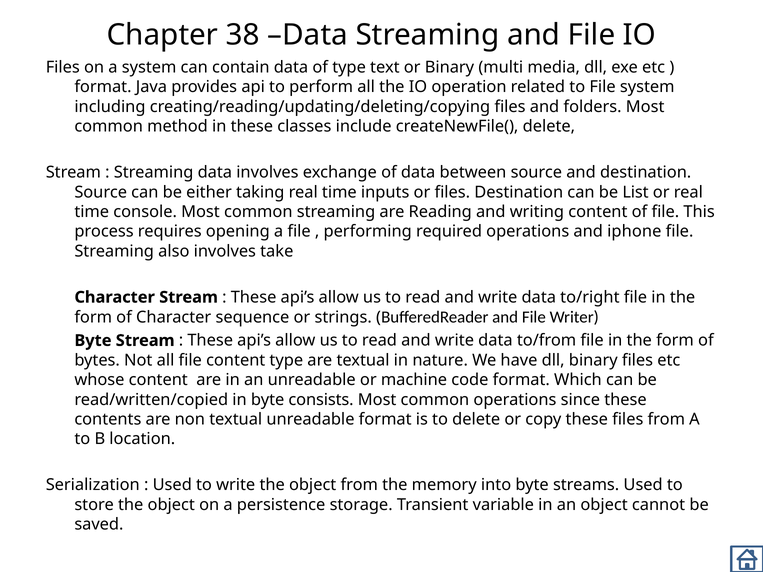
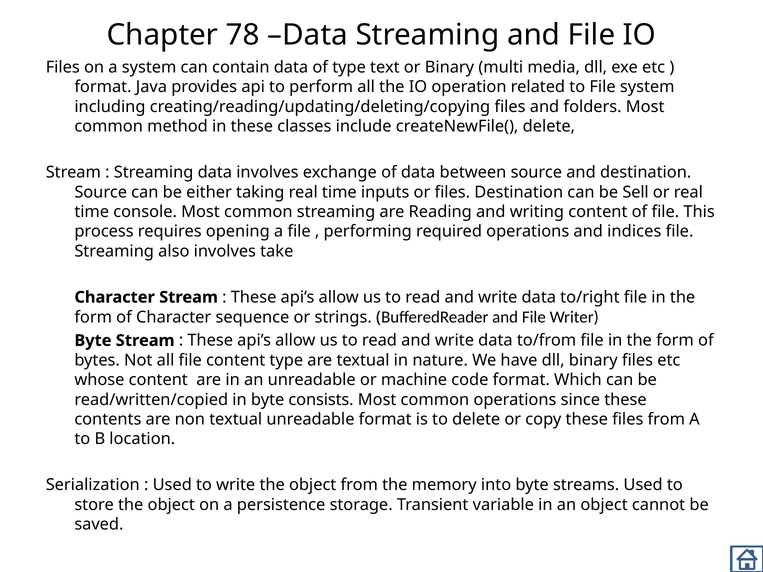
38: 38 -> 78
List: List -> Sell
iphone: iphone -> indices
